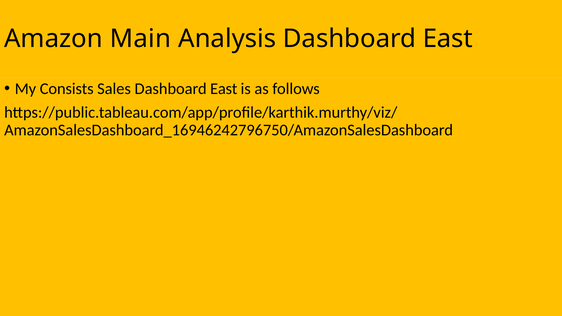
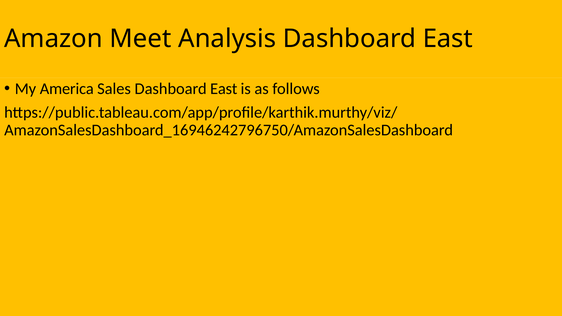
Main: Main -> Meet
Consists: Consists -> America
